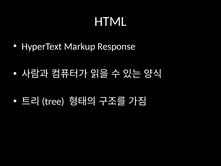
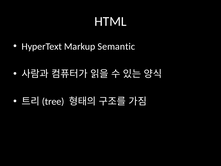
Response: Response -> Semantic
